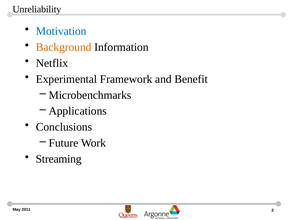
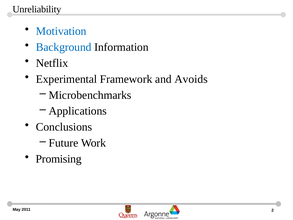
Background colour: orange -> blue
Benefit: Benefit -> Avoids
Streaming: Streaming -> Promising
